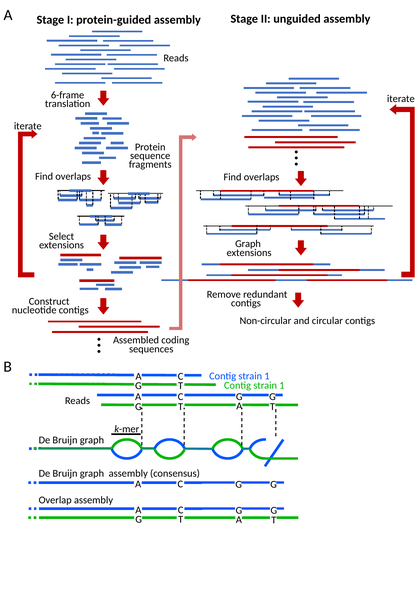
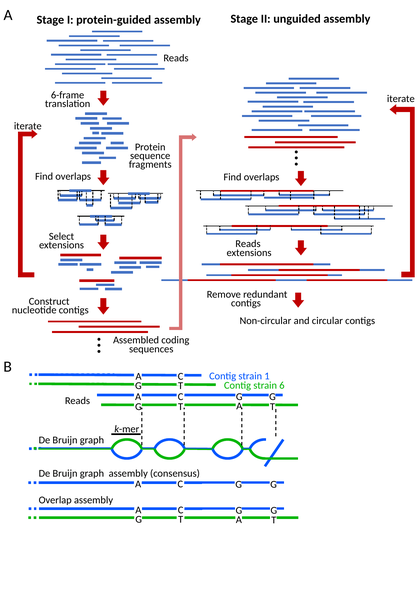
Graph at (248, 244): Graph -> Reads
1 at (282, 386): 1 -> 6
